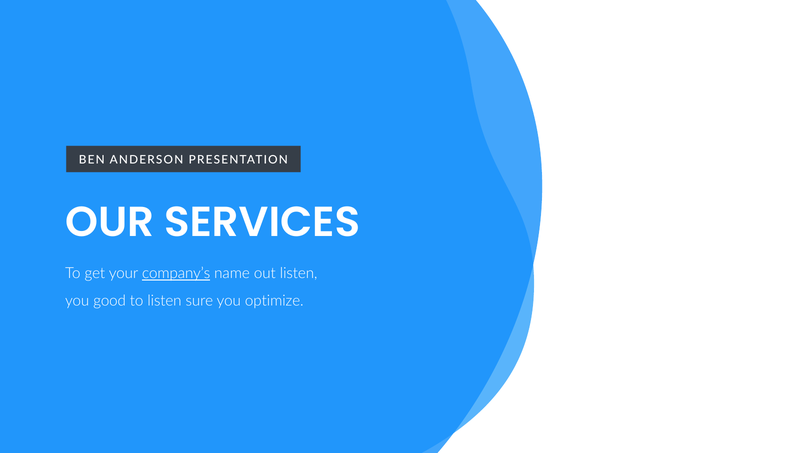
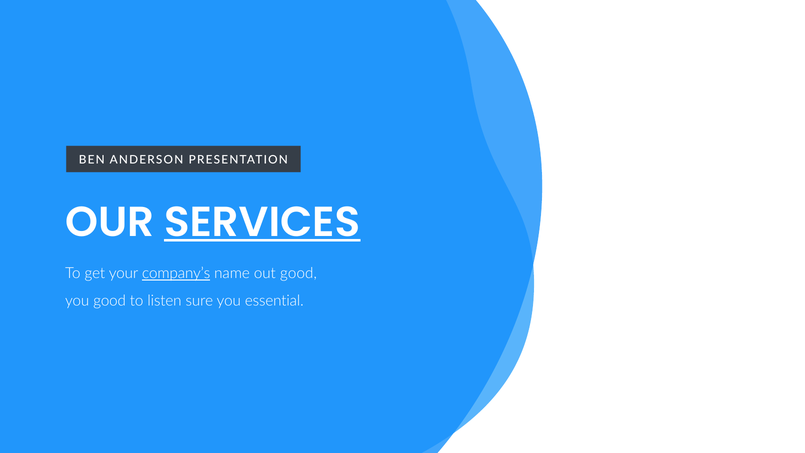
SERVICES underline: none -> present
out listen: listen -> good
optimize: optimize -> essential
